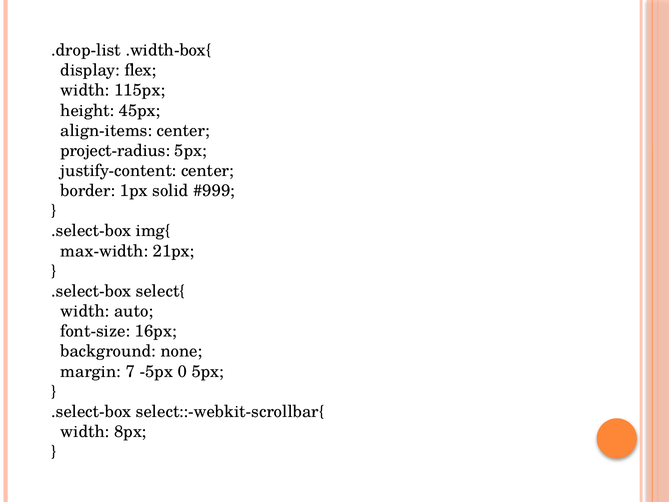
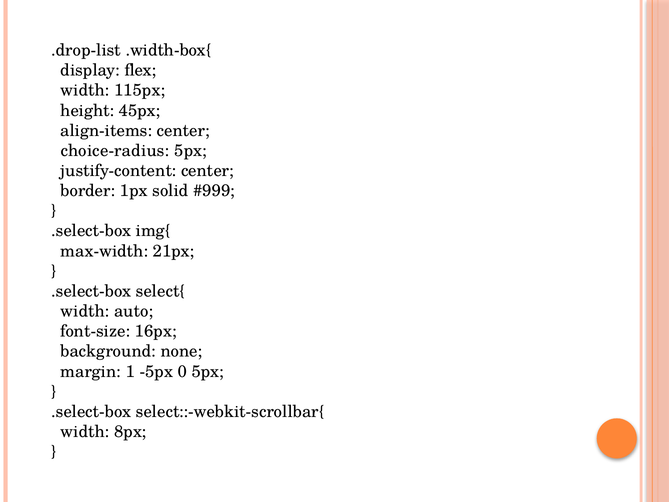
project-radius: project-radius -> choice-radius
7: 7 -> 1
